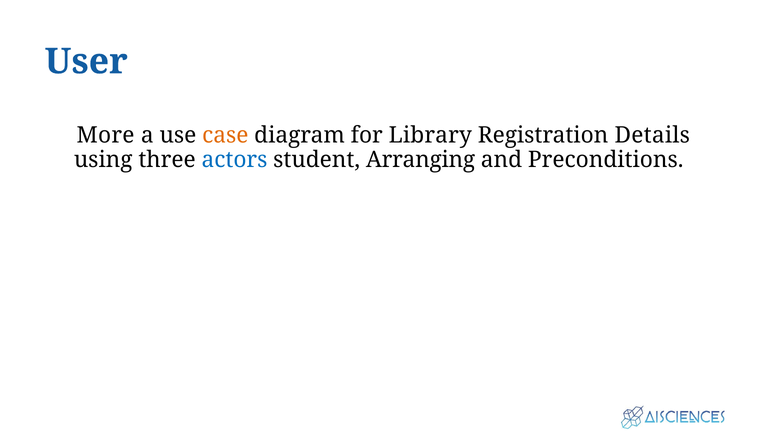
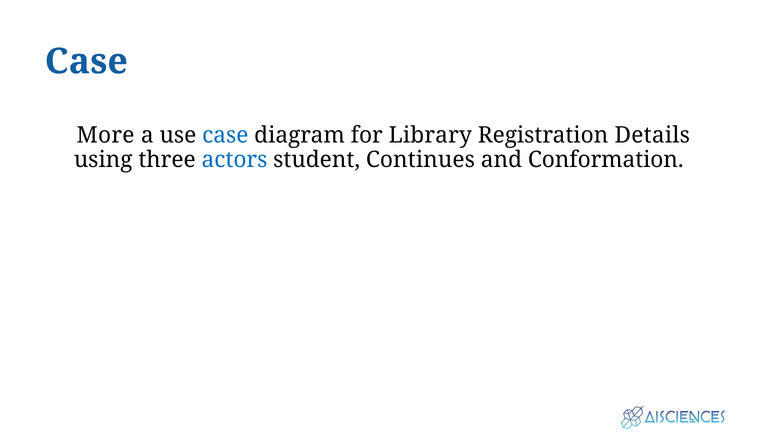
User at (86, 61): User -> Case
case at (225, 135) colour: orange -> blue
Arranging: Arranging -> Continues
Preconditions: Preconditions -> Conformation
